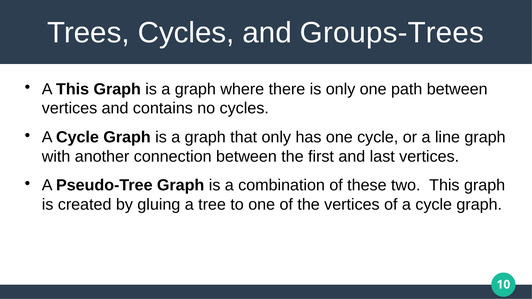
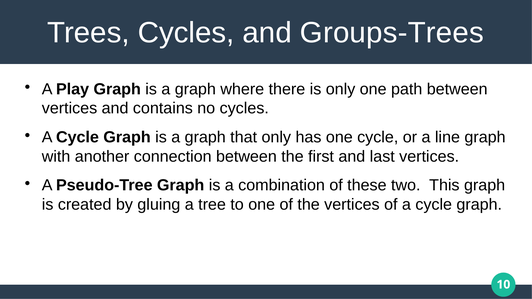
A This: This -> Play
